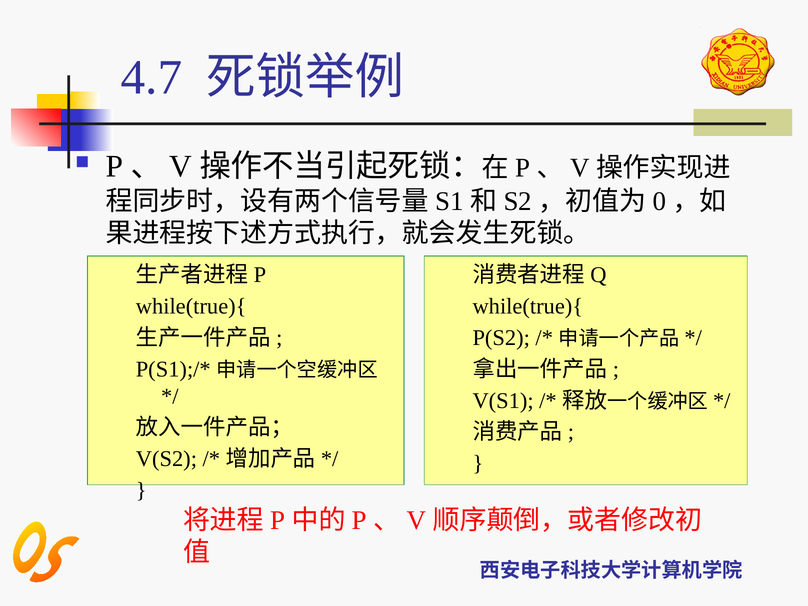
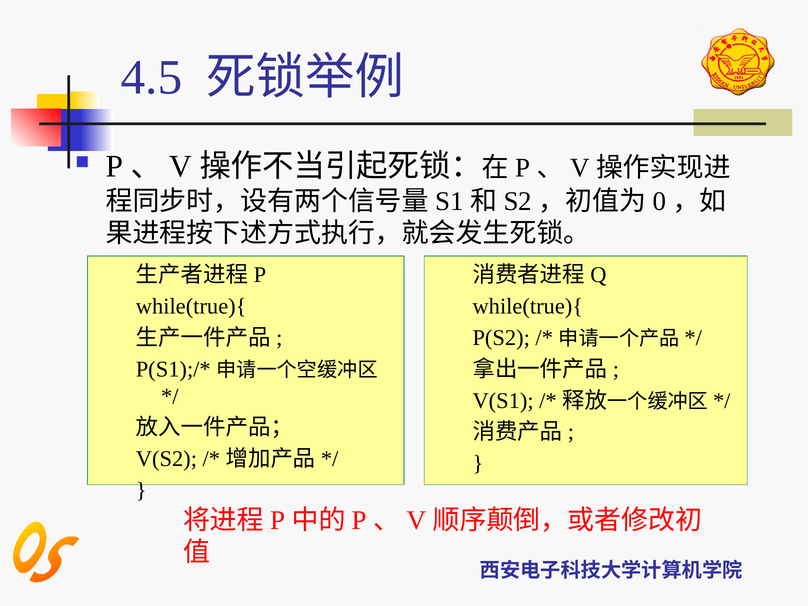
4.7: 4.7 -> 4.5
